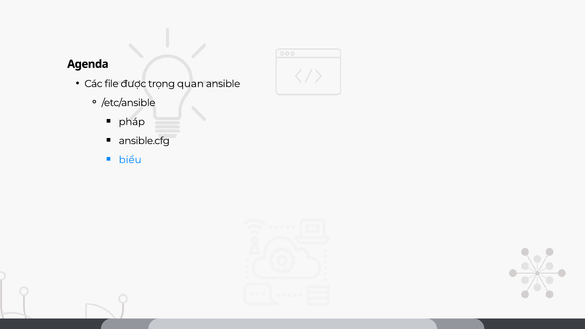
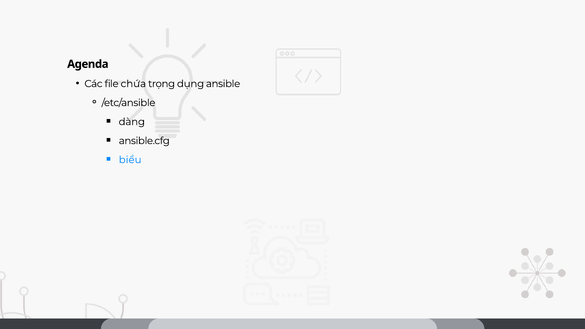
được: được -> chứa
quan: quan -> dụng
pháp: pháp -> dàng
